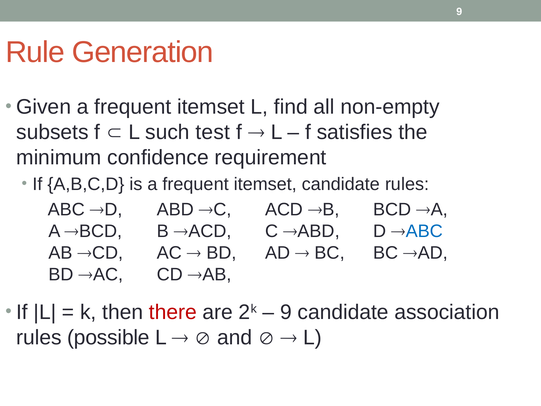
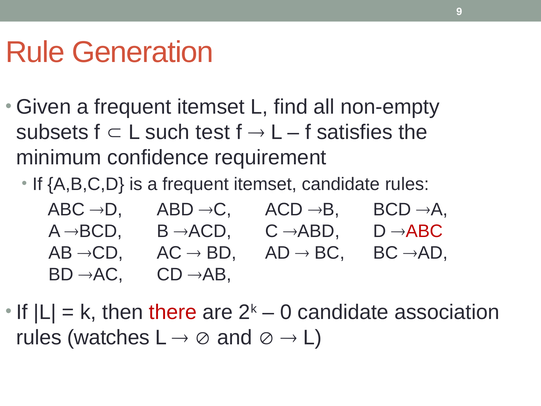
ABC at (424, 231) colour: blue -> red
9 at (286, 312): 9 -> 0
possible: possible -> watches
